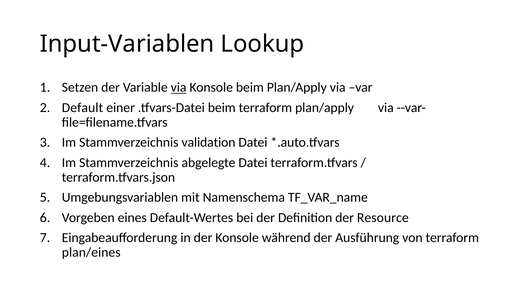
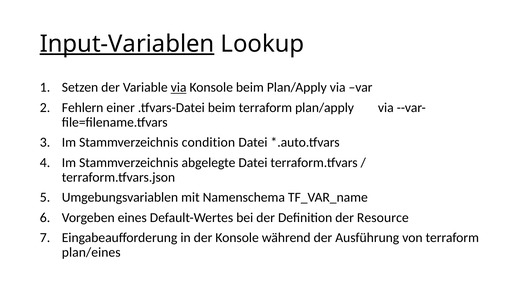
Input-Variablen underline: none -> present
Default: Default -> Fehlern
validation: validation -> condition
